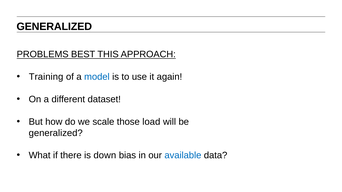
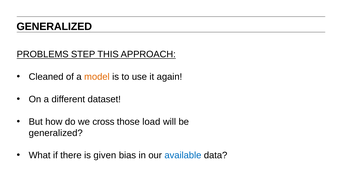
BEST: BEST -> STEP
Training: Training -> Cleaned
model colour: blue -> orange
scale: scale -> cross
down: down -> given
